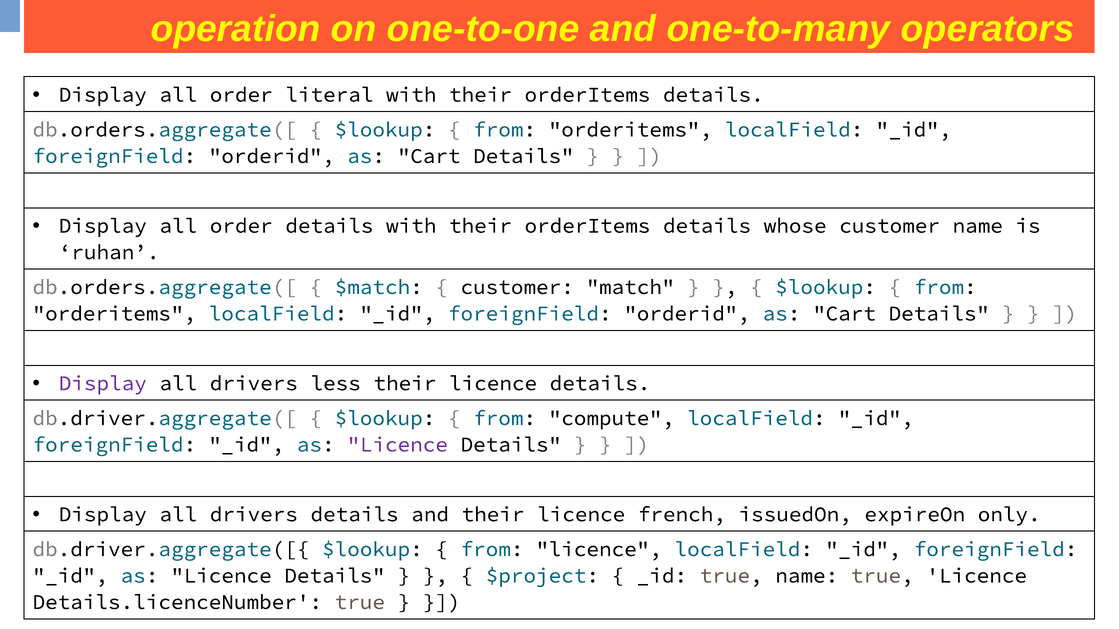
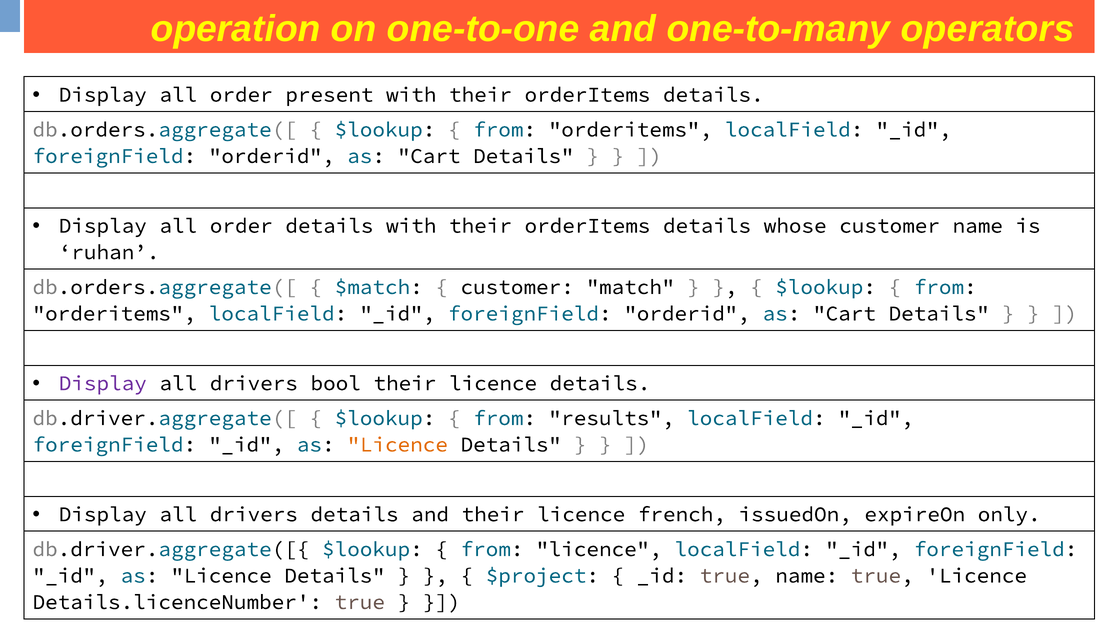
literal: literal -> present
less: less -> bool
compute: compute -> results
Licence at (398, 445) colour: purple -> orange
